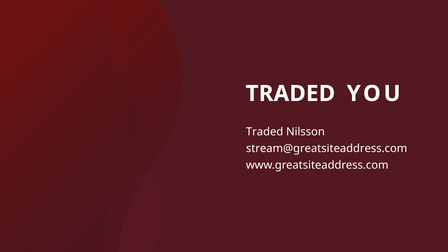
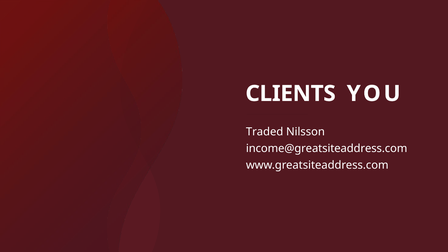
TRADED at (290, 94): TRADED -> CLIENTS
stream@greatsiteaddress.com: stream@greatsiteaddress.com -> income@greatsiteaddress.com
